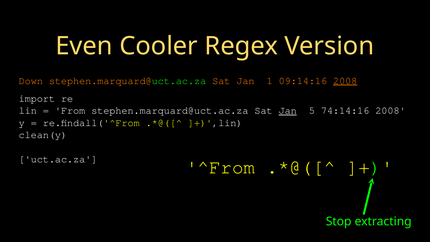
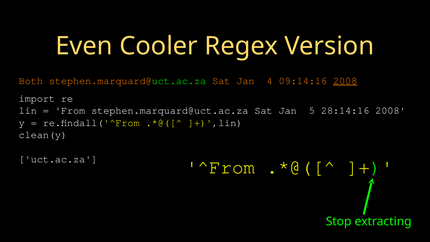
Down: Down -> Both
1: 1 -> 4
Jan at (288, 111) underline: present -> none
74:14:16: 74:14:16 -> 28:14:16
